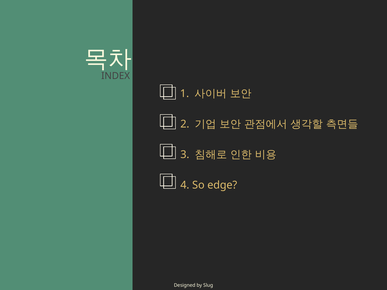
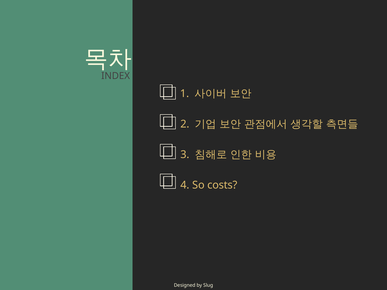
edge: edge -> costs
